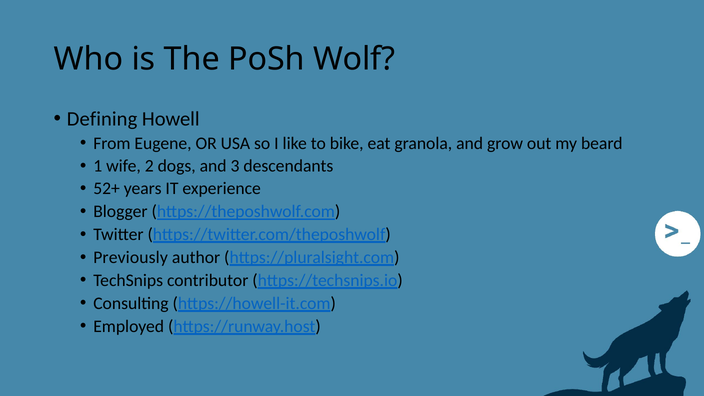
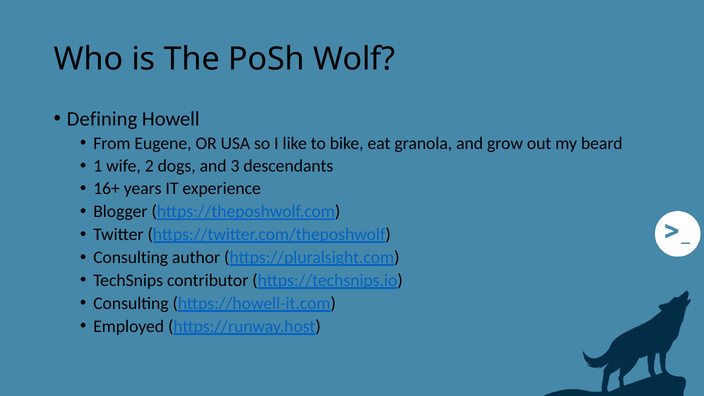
52+: 52+ -> 16+
Previously at (131, 258): Previously -> Consulting
